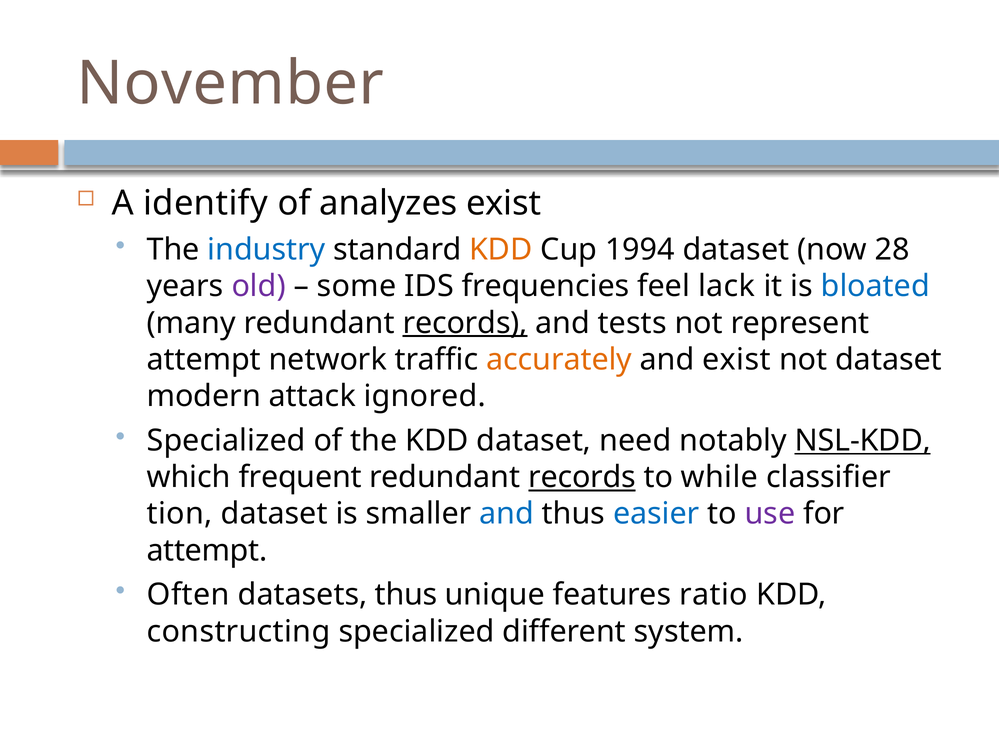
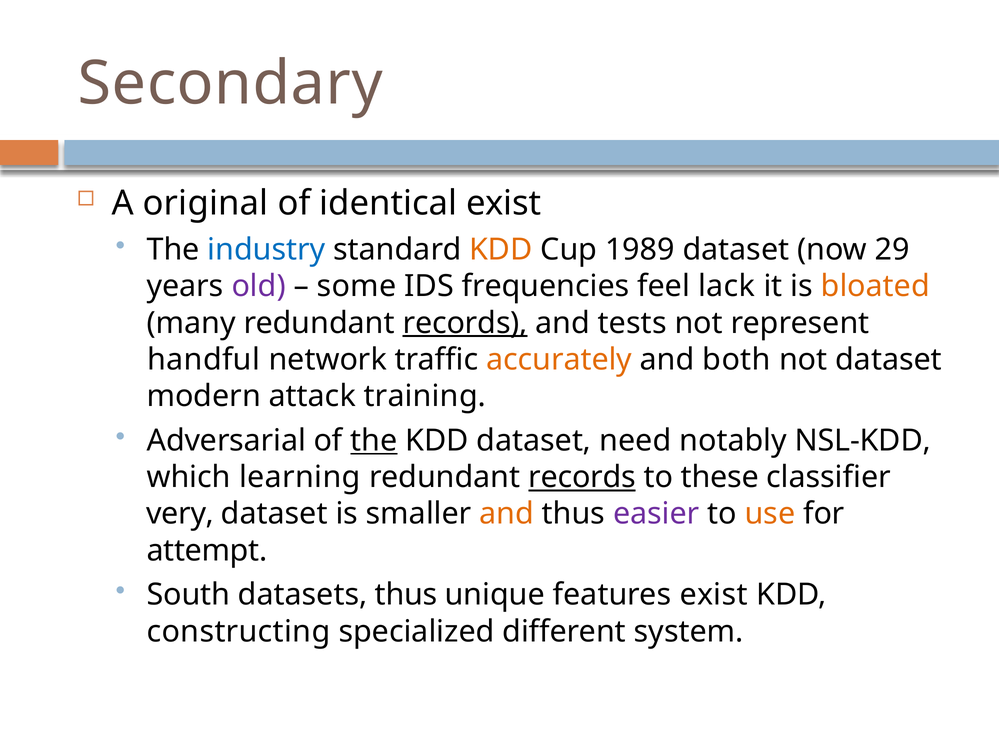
November: November -> Secondary
identify: identify -> original
analyzes: analyzes -> identical
1994: 1994 -> 1989
28: 28 -> 29
bloated colour: blue -> orange
attempt at (204, 359): attempt -> handful
and exist: exist -> both
ignored: ignored -> training
Specialized at (226, 440): Specialized -> Adversarial
the at (374, 440) underline: none -> present
NSL-KDD underline: present -> none
frequent: frequent -> learning
while: while -> these
tion: tion -> very
and at (507, 513) colour: blue -> orange
easier colour: blue -> purple
use colour: purple -> orange
Often: Often -> South
features ratio: ratio -> exist
